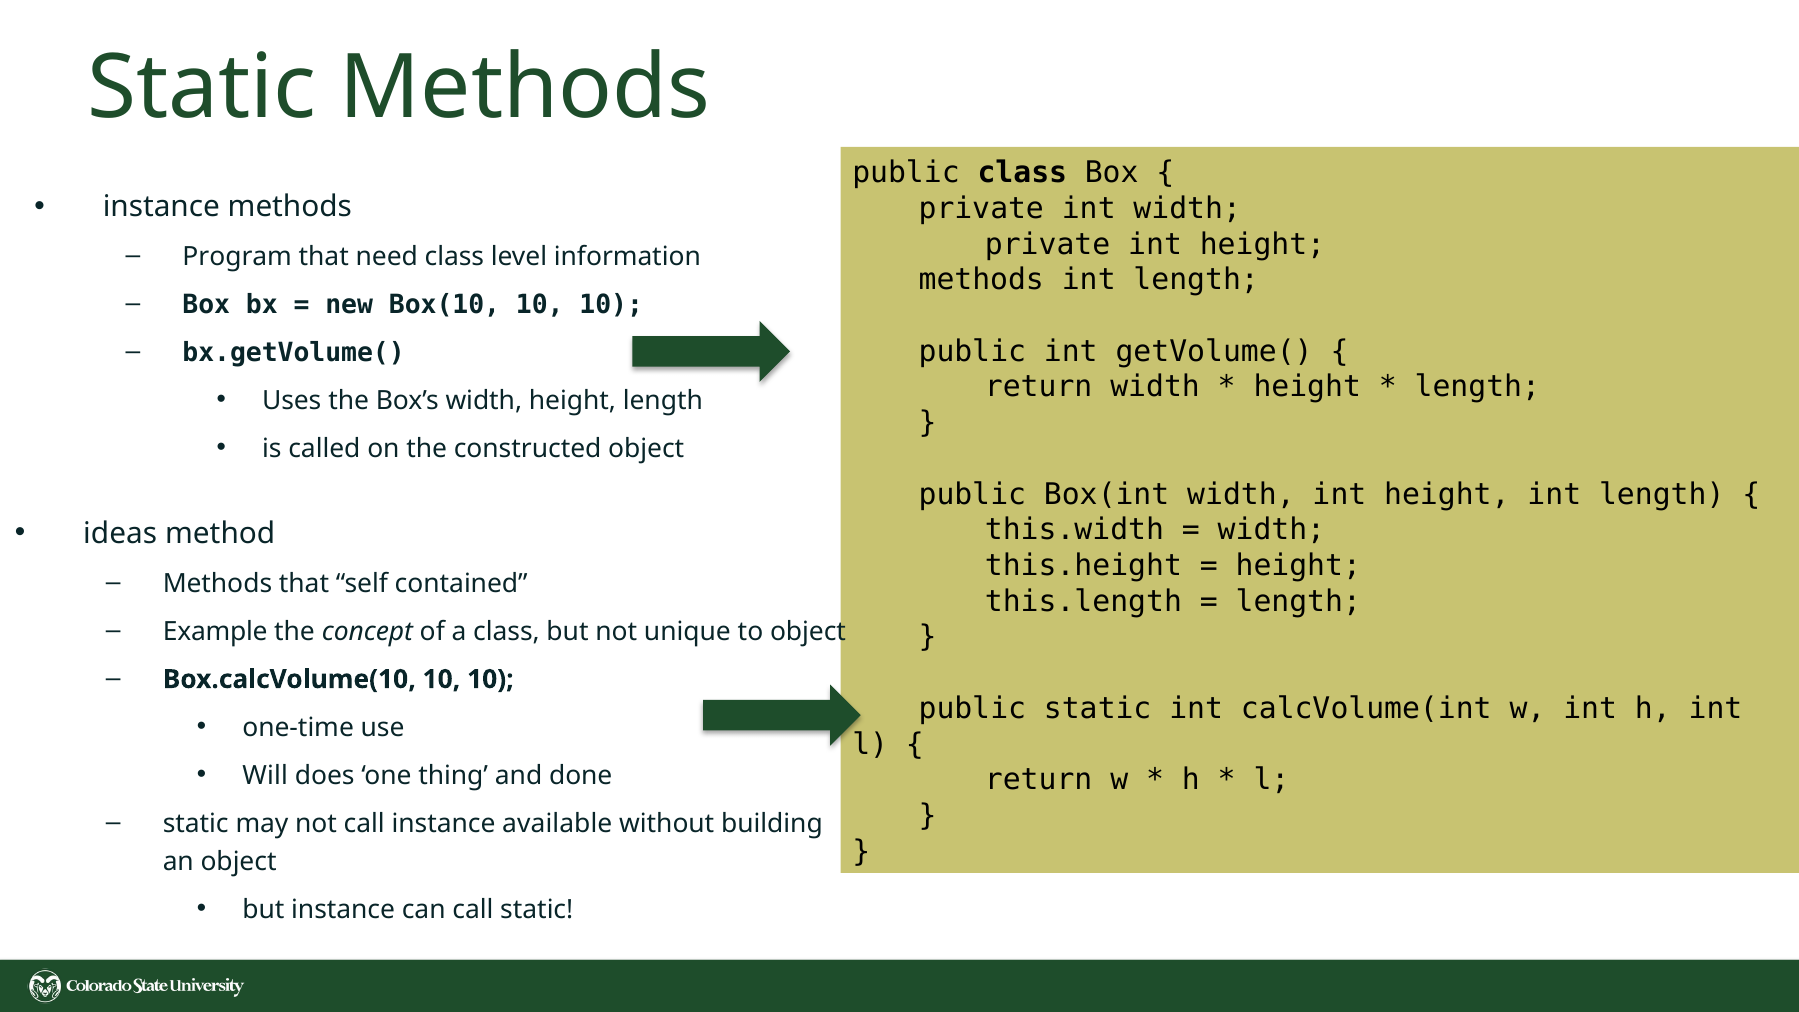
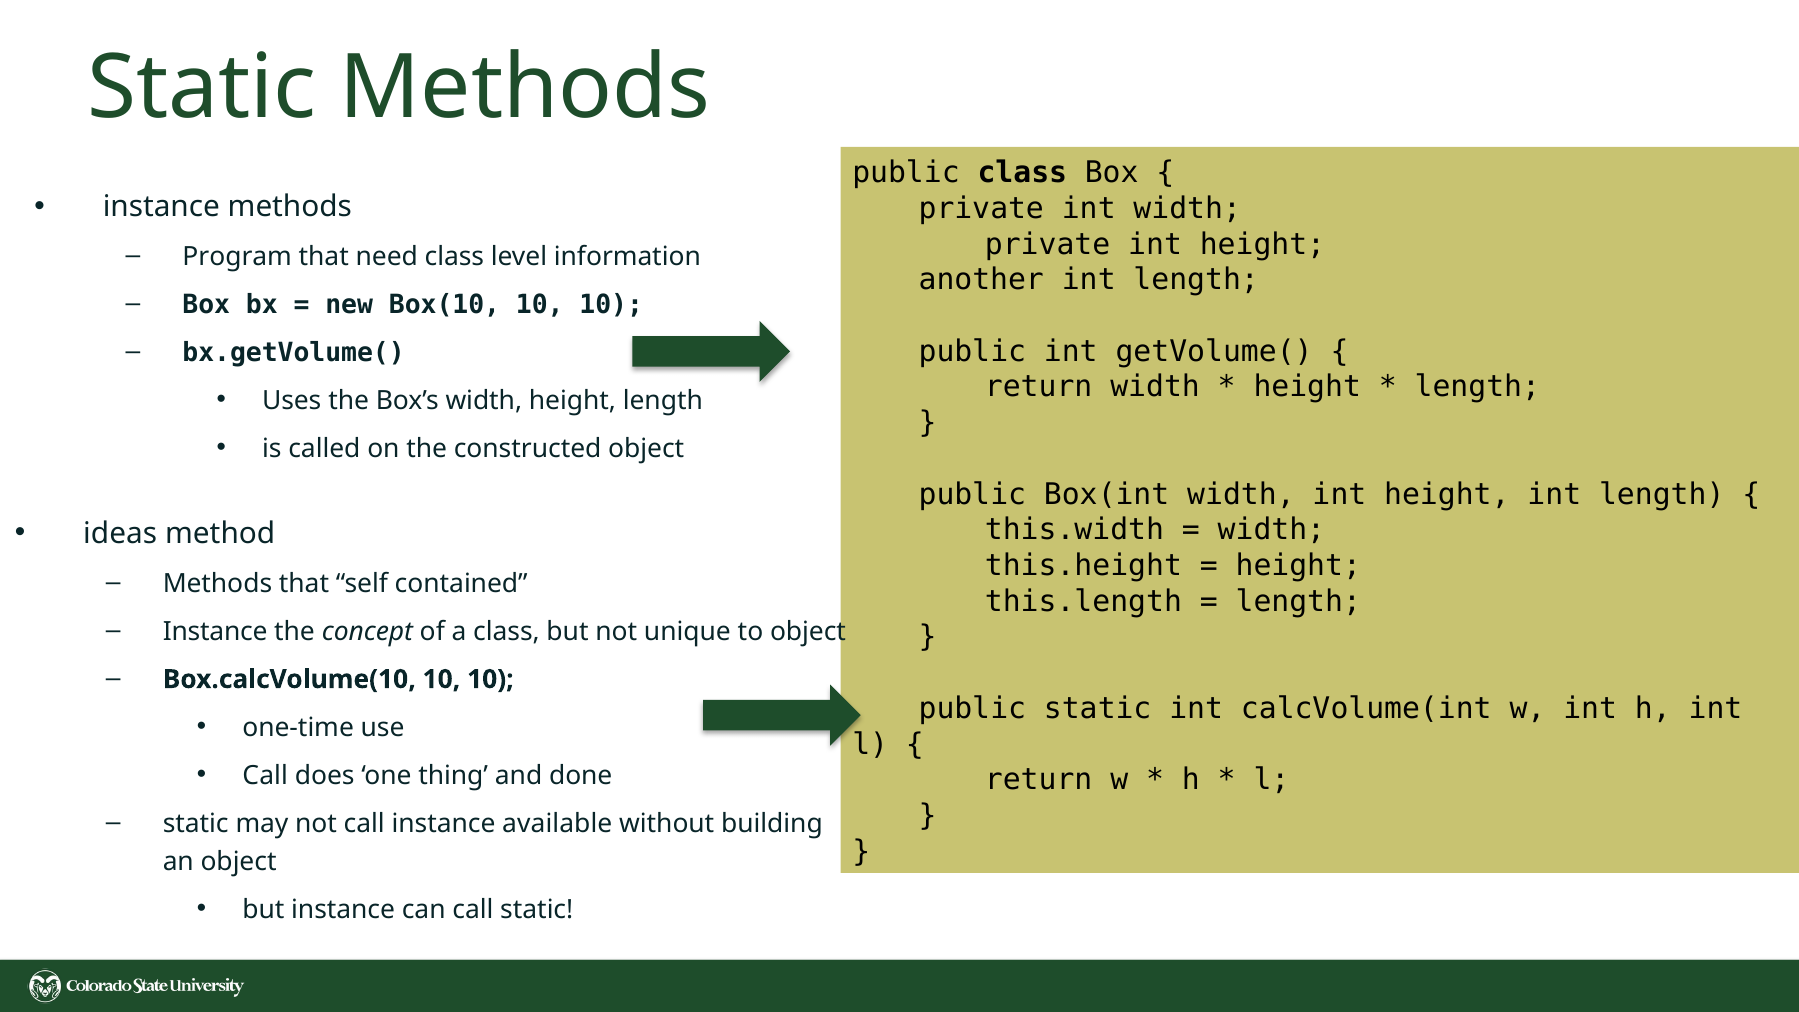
methods at (981, 280): methods -> another
Example at (215, 631): Example -> Instance
Will at (265, 775): Will -> Call
